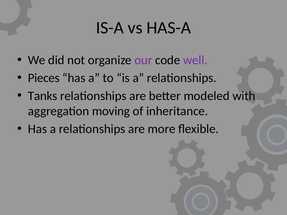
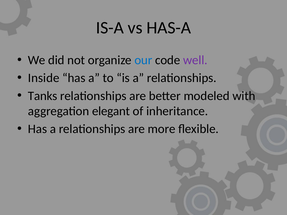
our colour: purple -> blue
Pieces: Pieces -> Inside
moving: moving -> elegant
